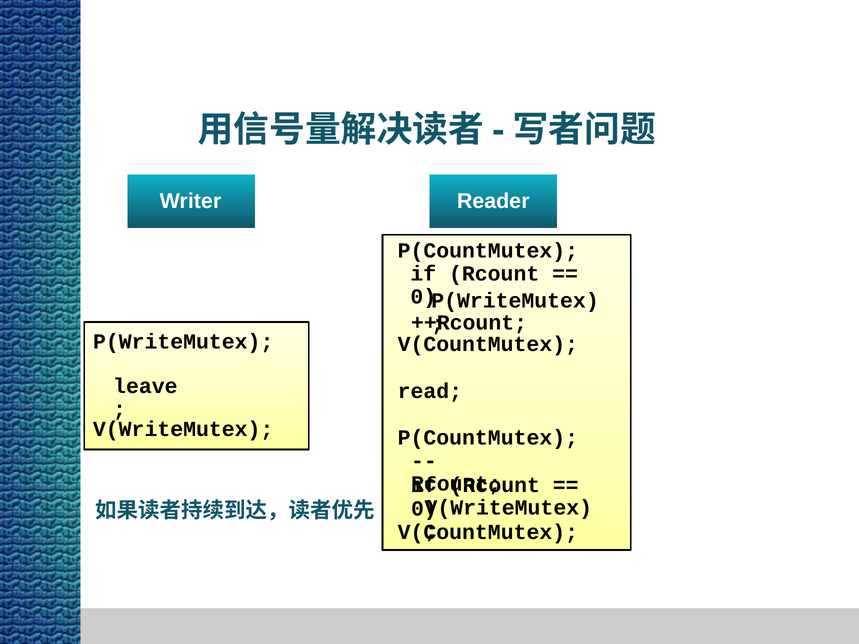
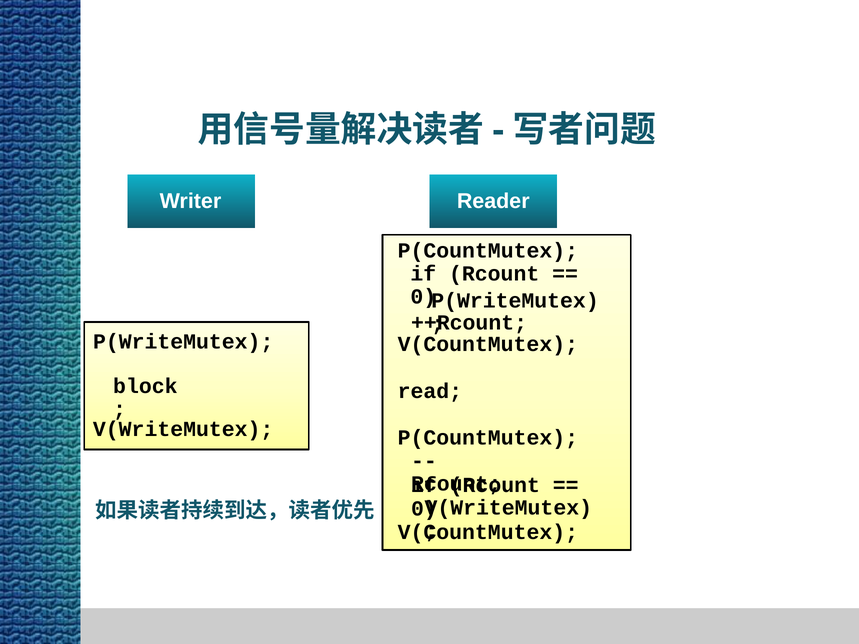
leave: leave -> block
